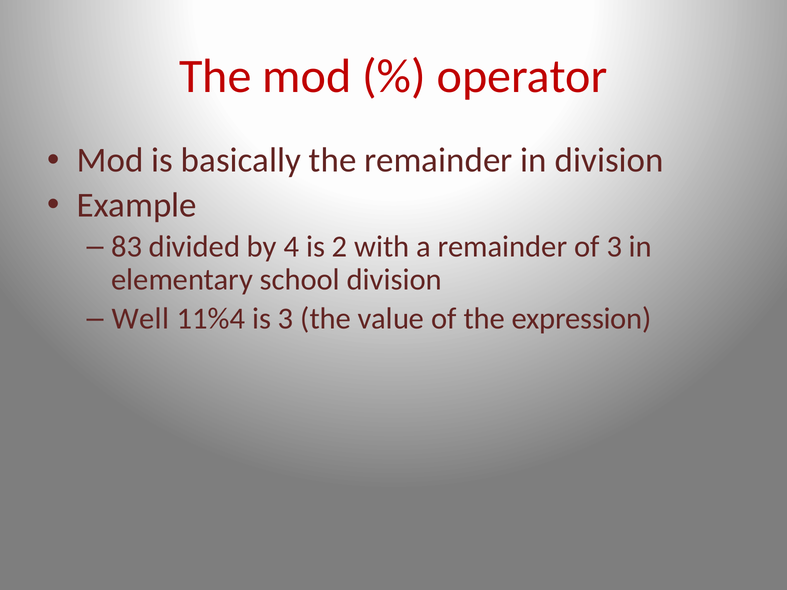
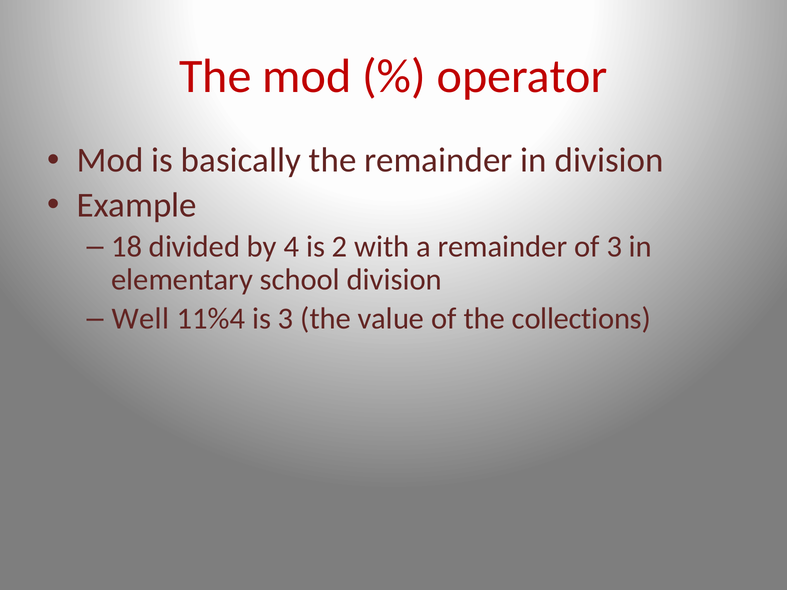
83: 83 -> 18
expression: expression -> collections
